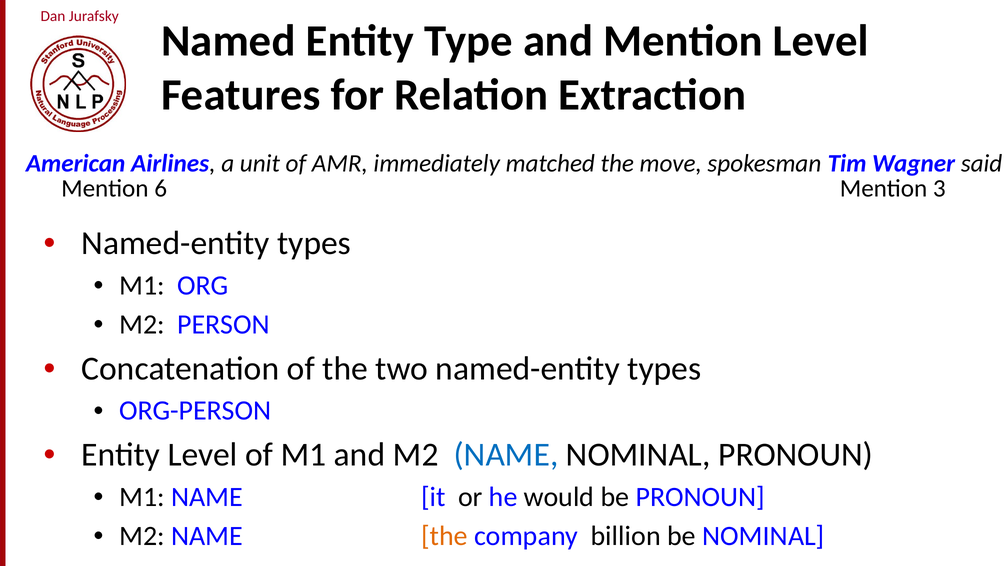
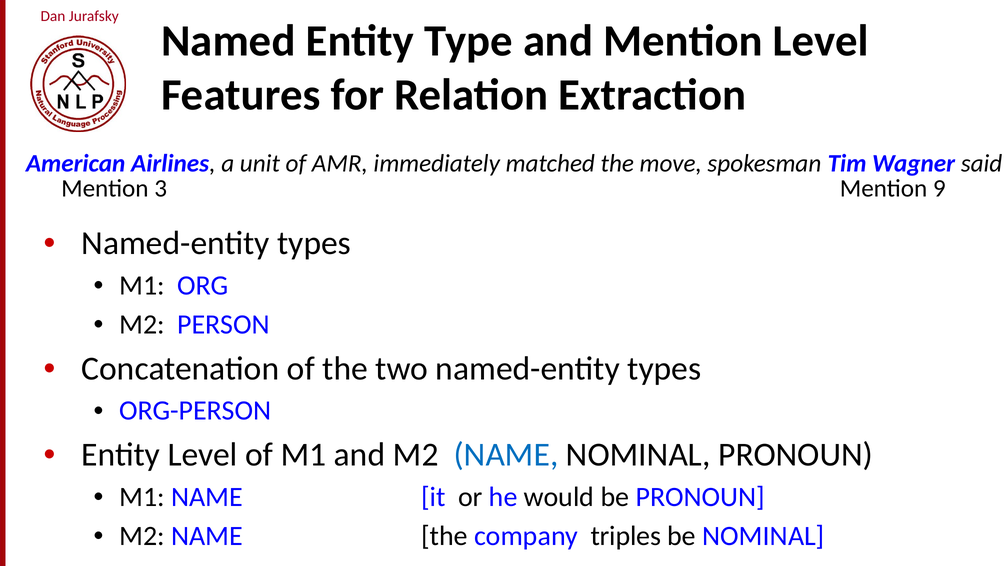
6: 6 -> 3
3: 3 -> 9
the at (445, 536) colour: orange -> black
billion: billion -> triples
